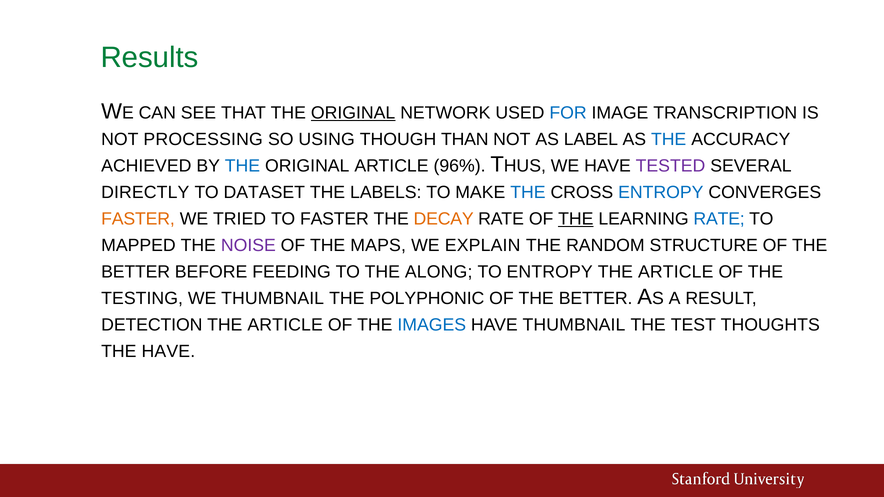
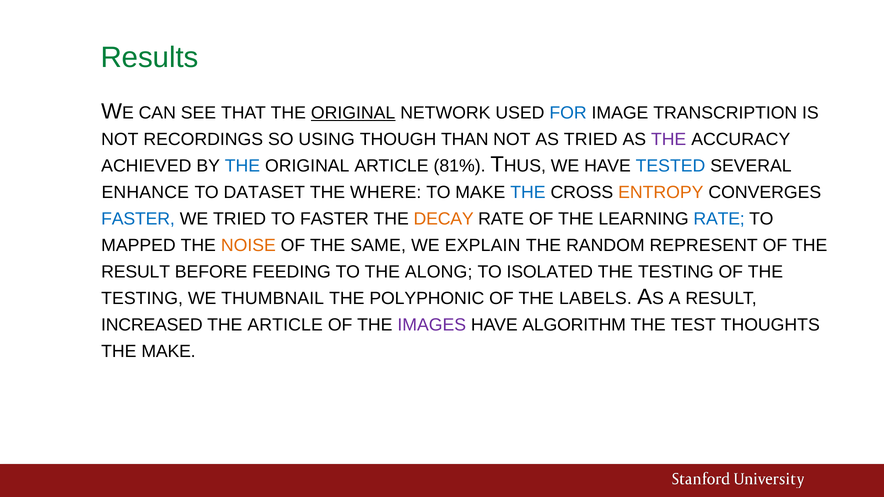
PROCESSING: PROCESSING -> RECORDINGS
AS LABEL: LABEL -> TRIED
THE at (669, 139) colour: blue -> purple
96%: 96% -> 81%
TESTED colour: purple -> blue
DIRECTLY: DIRECTLY -> ENHANCE
LABELS: LABELS -> WHERE
ENTROPY at (661, 193) colour: blue -> orange
FASTER at (138, 219) colour: orange -> blue
THE at (576, 219) underline: present -> none
NOISE colour: purple -> orange
MAPS: MAPS -> SAME
STRUCTURE: STRUCTURE -> REPRESENT
BETTER at (136, 272): BETTER -> RESULT
TO ENTROPY: ENTROPY -> ISOLATED
ARTICLE at (676, 272): ARTICLE -> TESTING
BETTER at (596, 299): BETTER -> LABELS
DETECTION: DETECTION -> INCREASED
IMAGES colour: blue -> purple
HAVE THUMBNAIL: THUMBNAIL -> ALGORITHM
THE HAVE: HAVE -> MAKE
